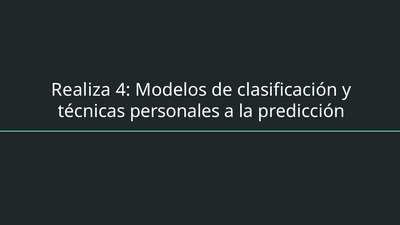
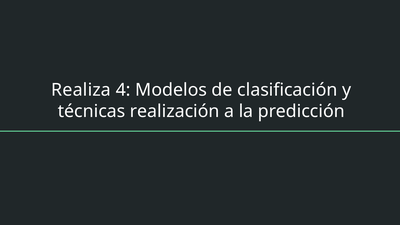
personales: personales -> realización
